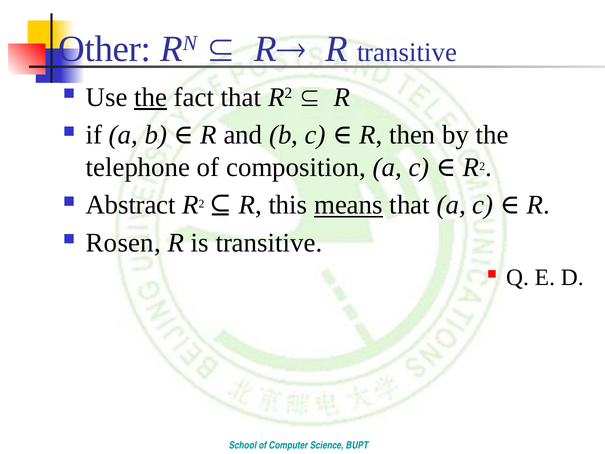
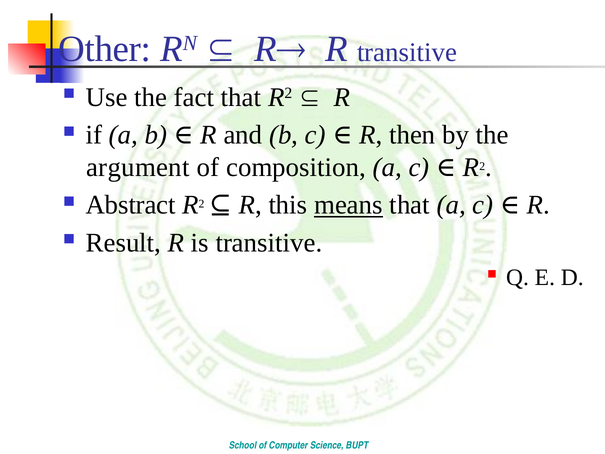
the at (151, 97) underline: present -> none
telephone: telephone -> argument
Rosen: Rosen -> Result
